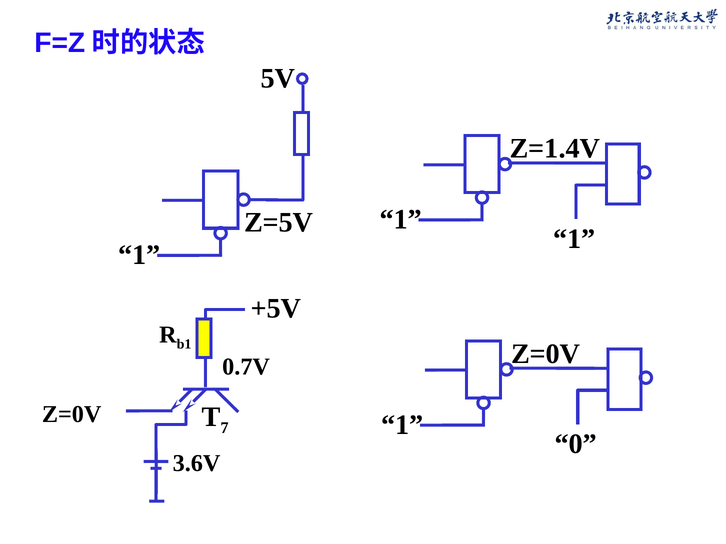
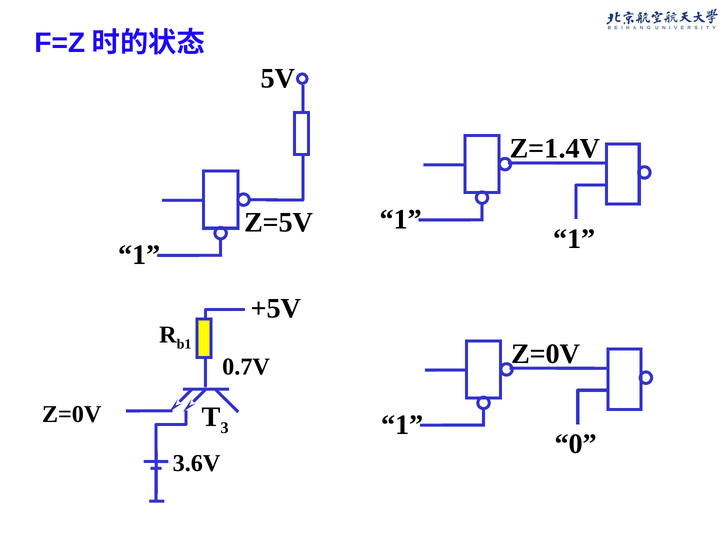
7: 7 -> 3
